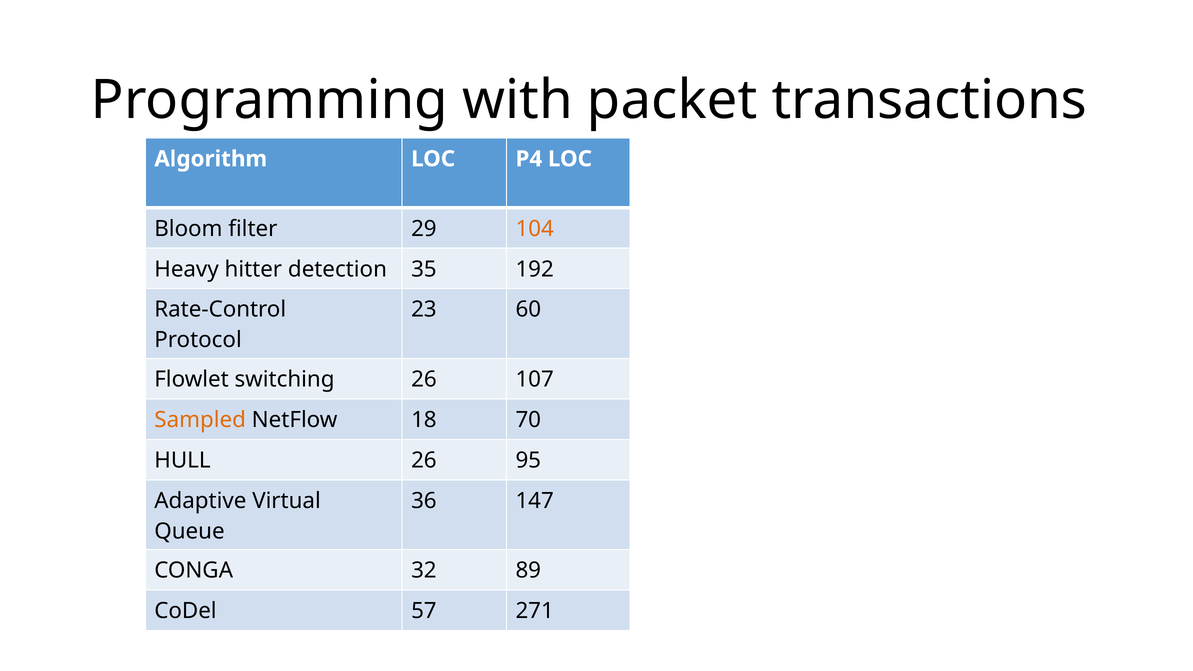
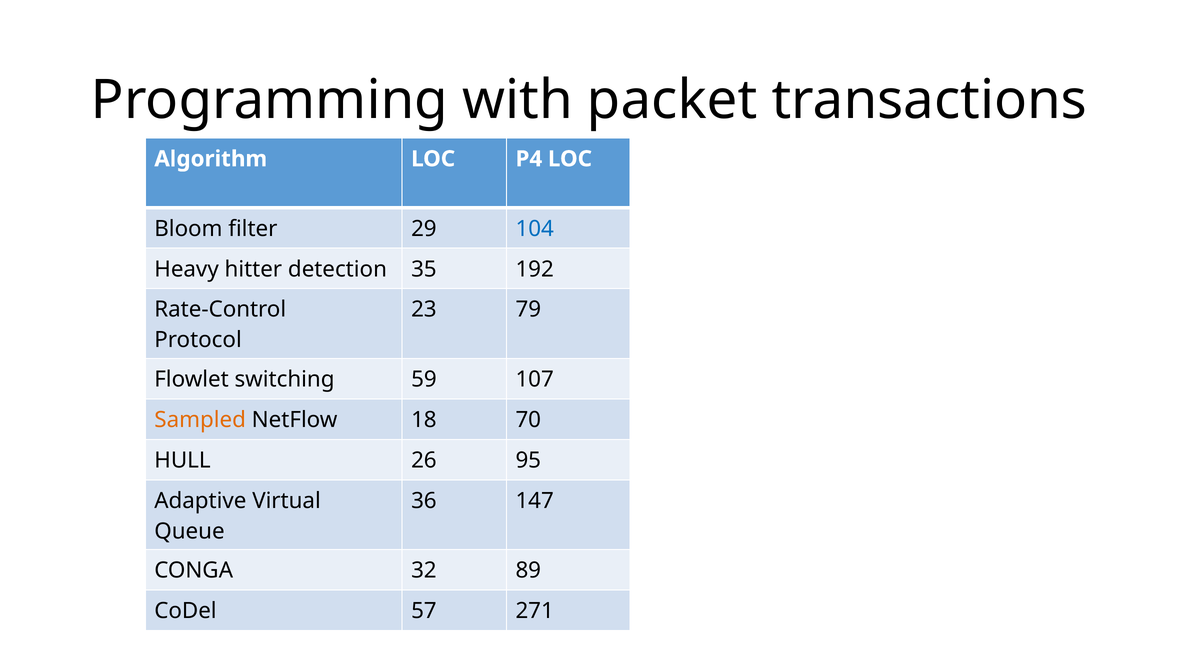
104 colour: orange -> blue
60: 60 -> 79
switching 26: 26 -> 59
